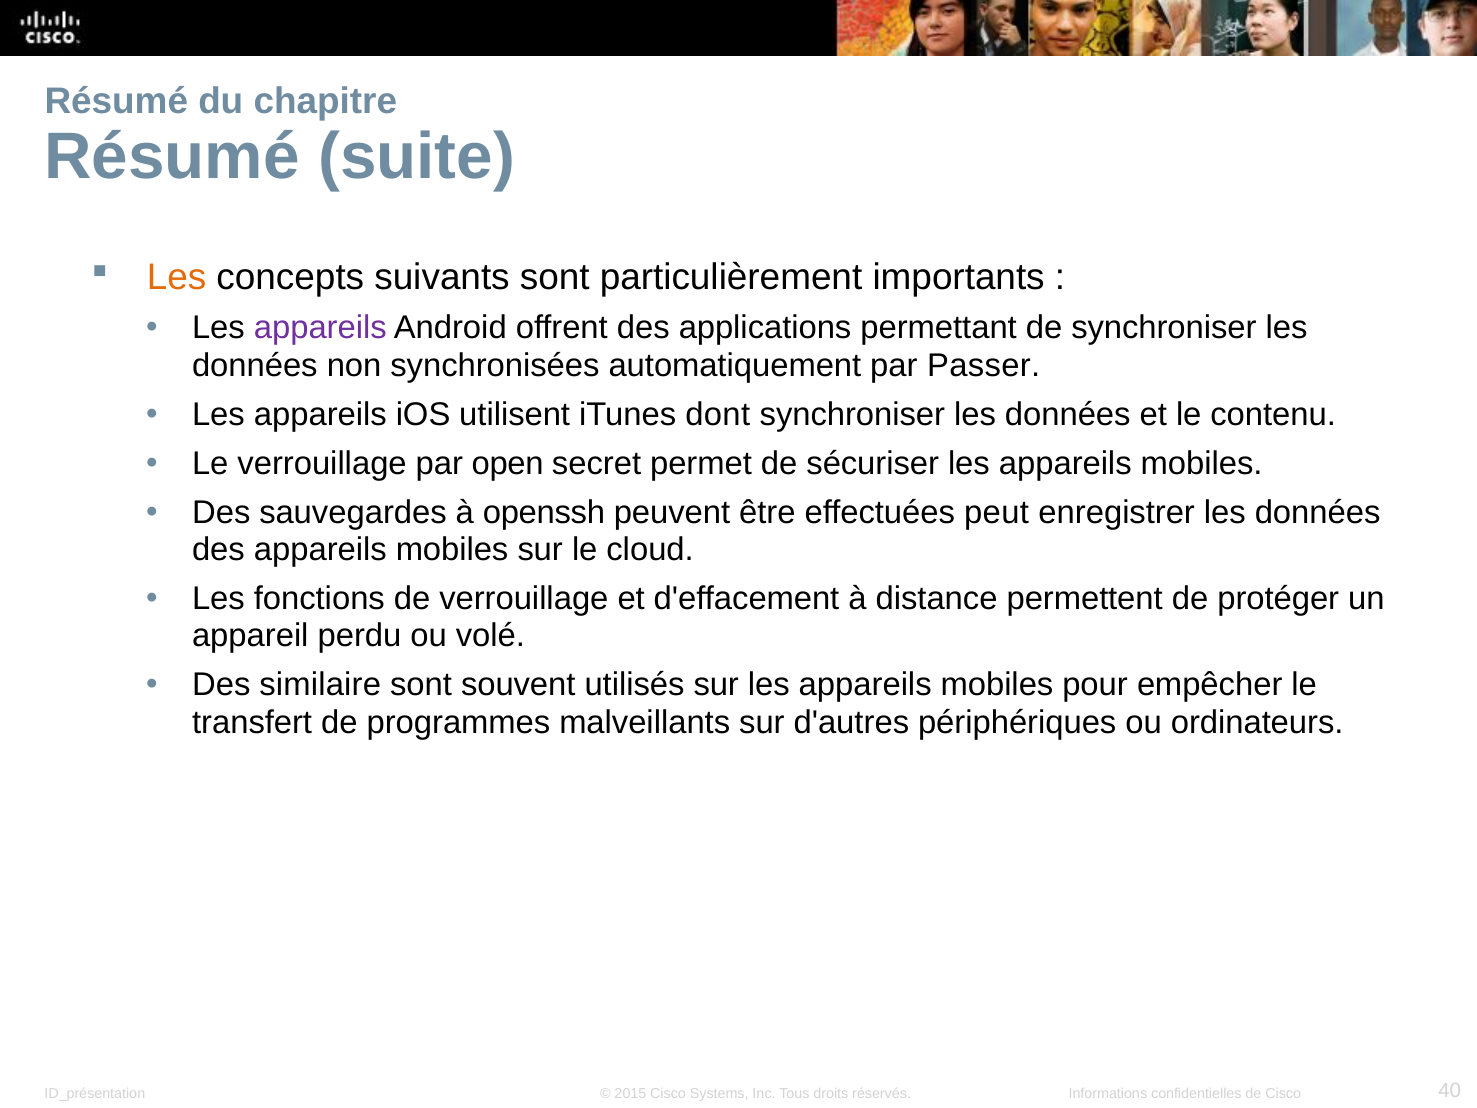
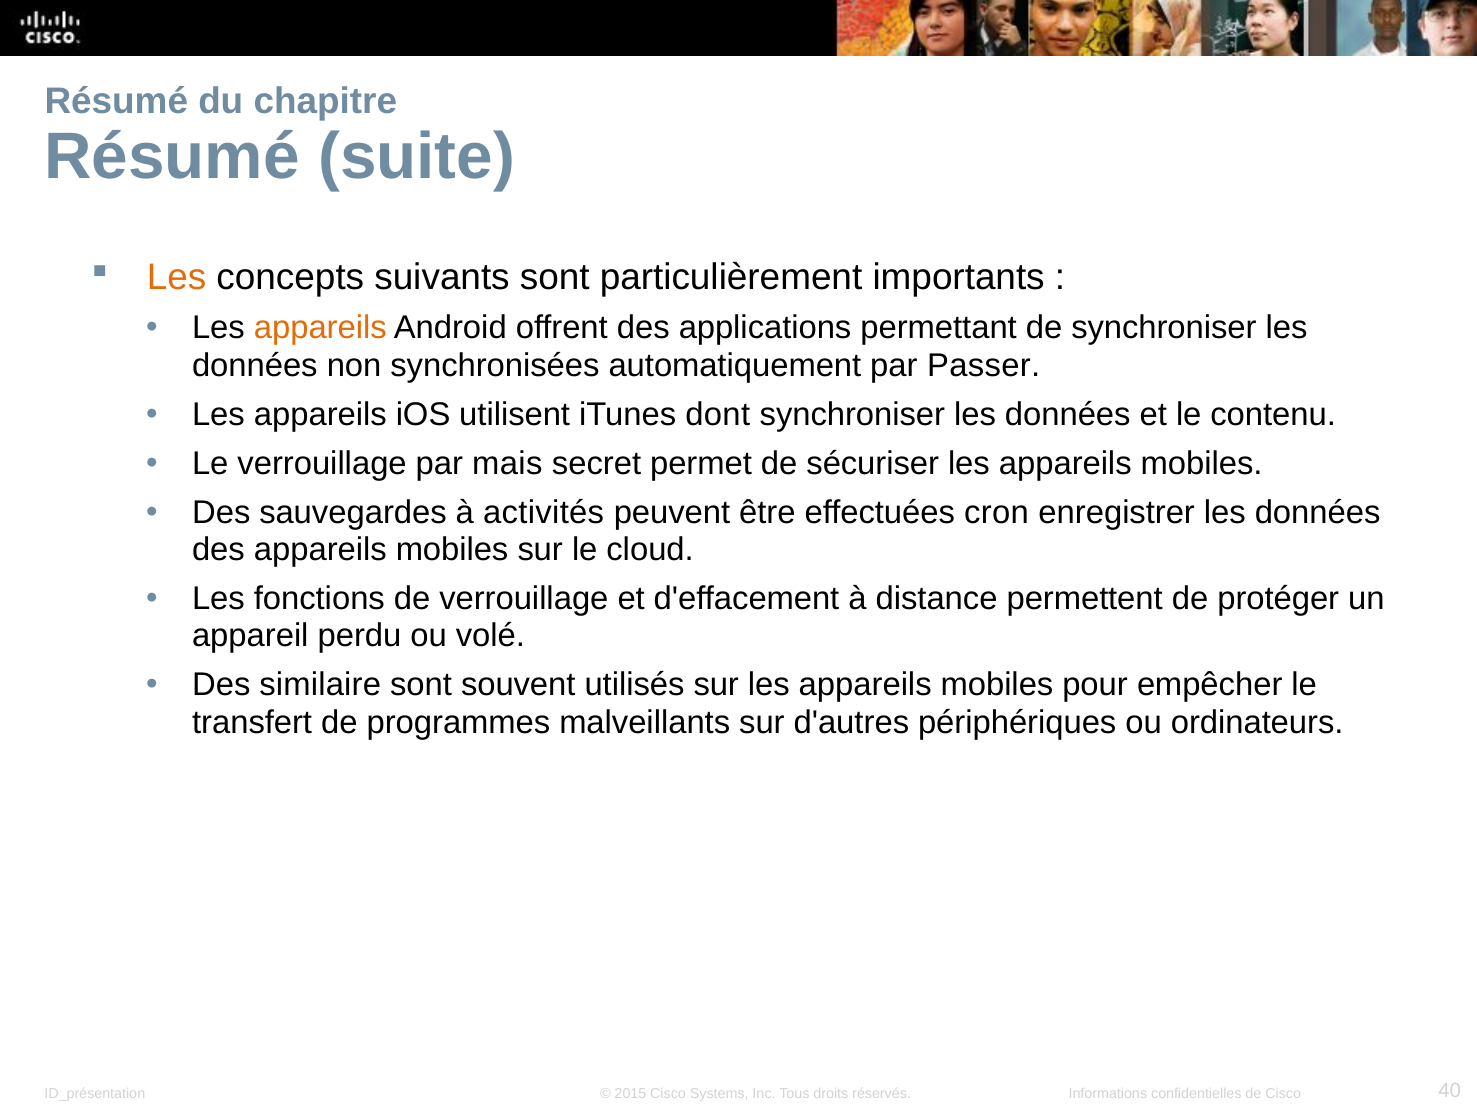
appareils at (320, 328) colour: purple -> orange
open: open -> mais
openssh: openssh -> activités
peut: peut -> cron
